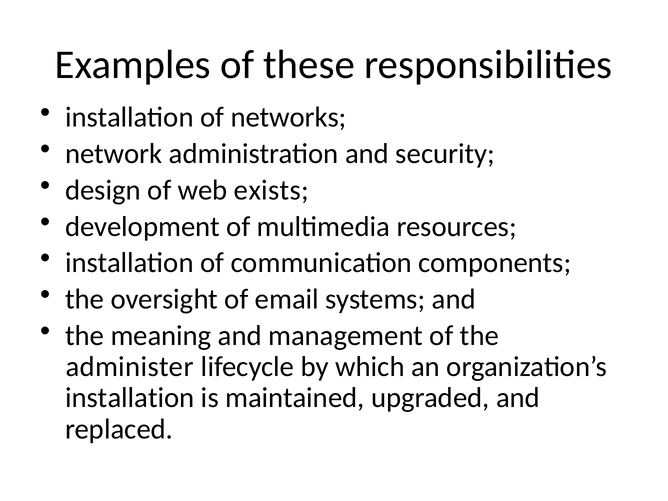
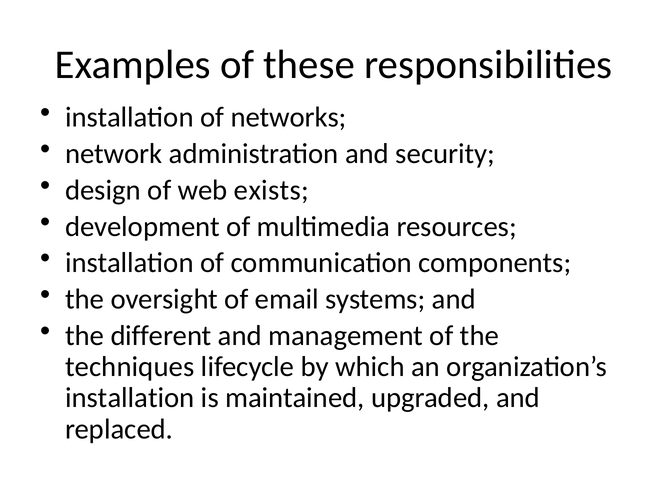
meaning: meaning -> different
administer: administer -> techniques
